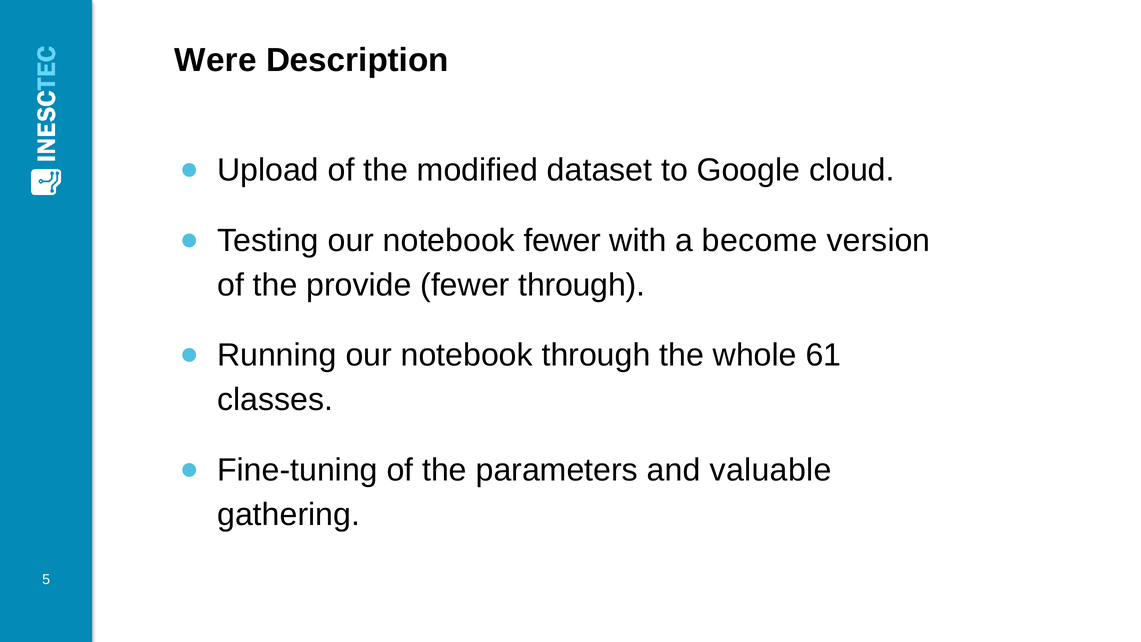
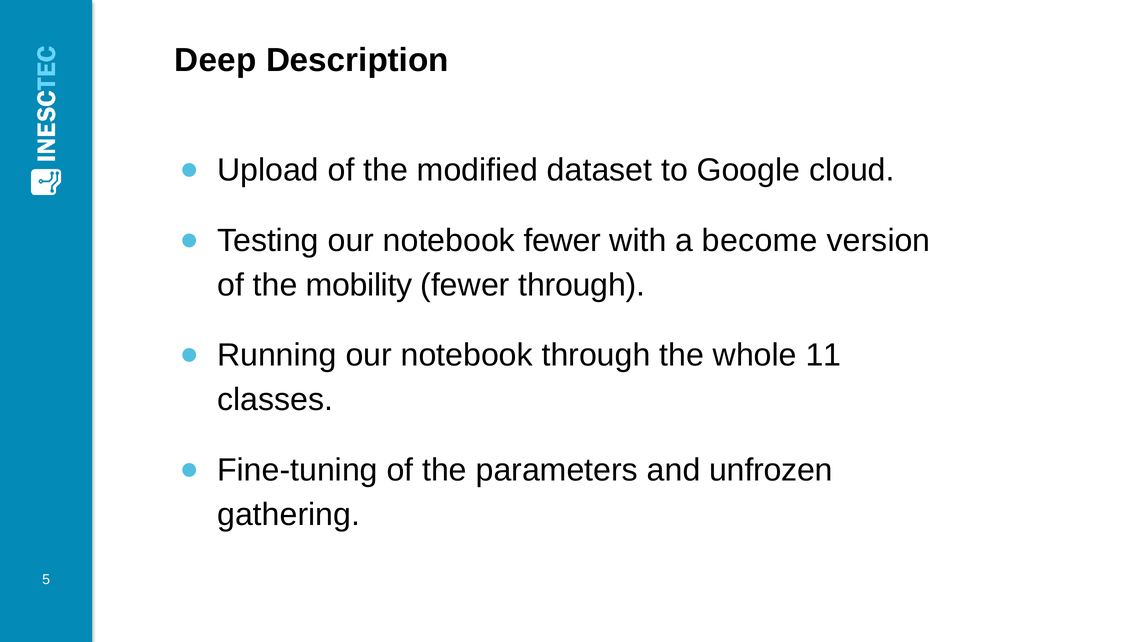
Were: Were -> Deep
provide: provide -> mobility
61: 61 -> 11
valuable: valuable -> unfrozen
